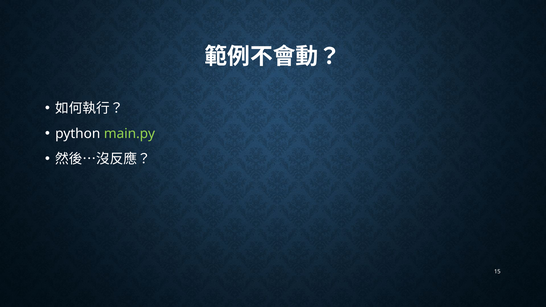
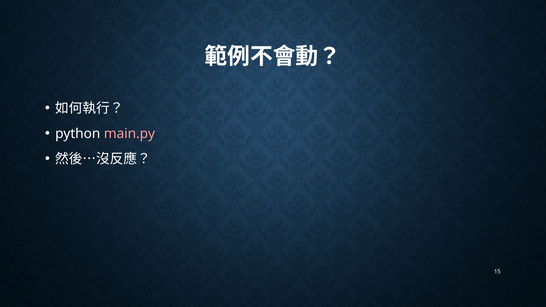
main.py colour: light green -> pink
